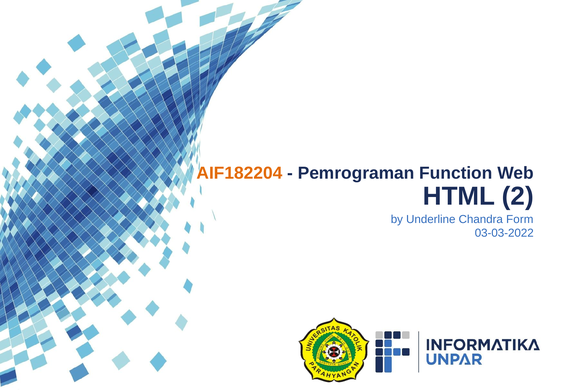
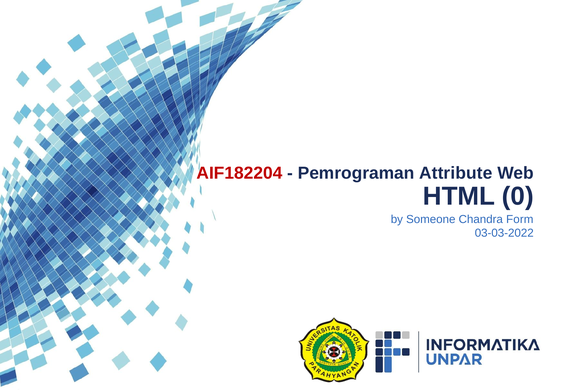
AIF182204 colour: orange -> red
Function: Function -> Attribute
2: 2 -> 0
Underline: Underline -> Someone
